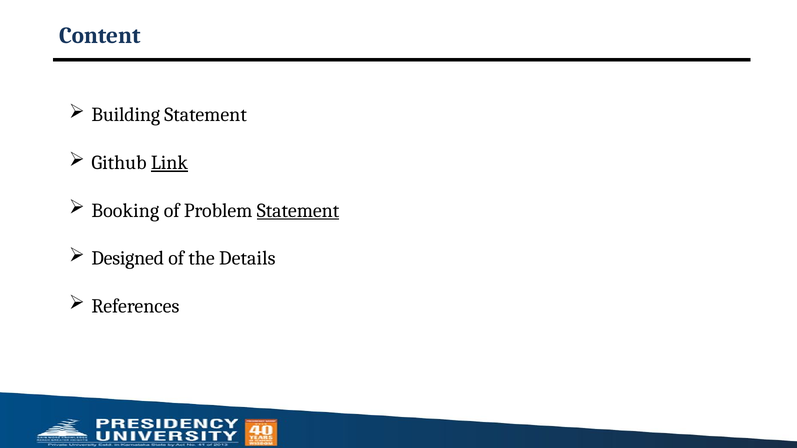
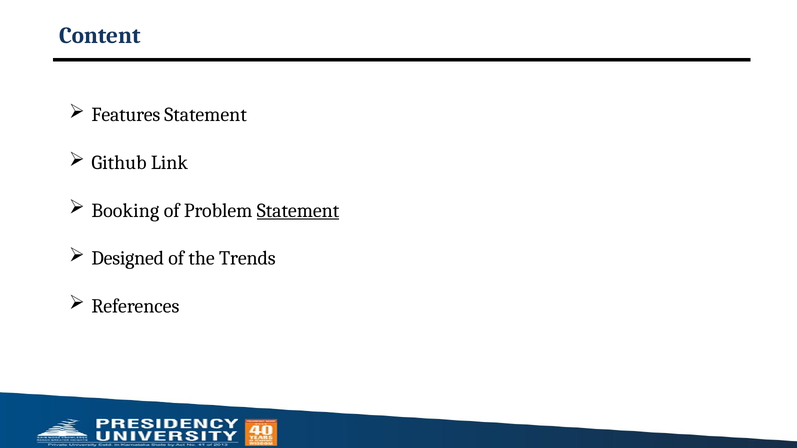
Building: Building -> Features
Link underline: present -> none
Details: Details -> Trends
